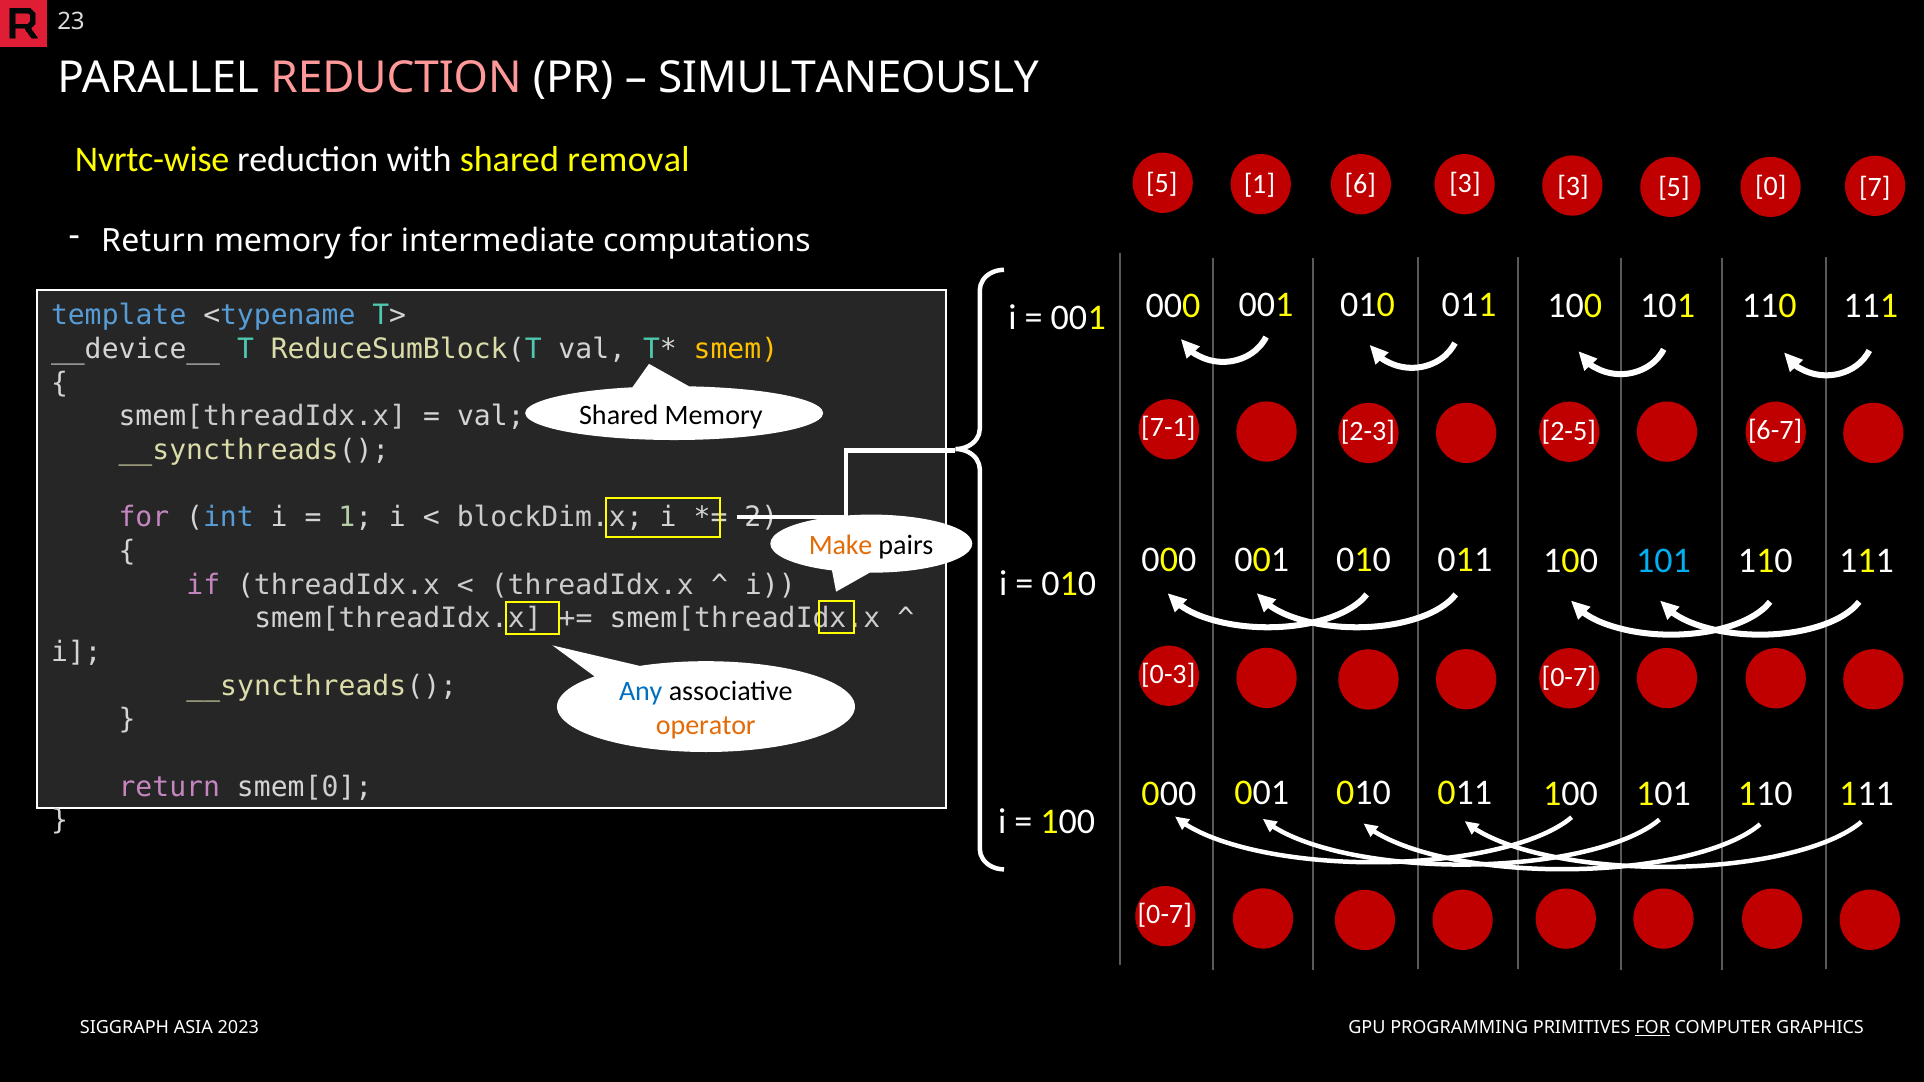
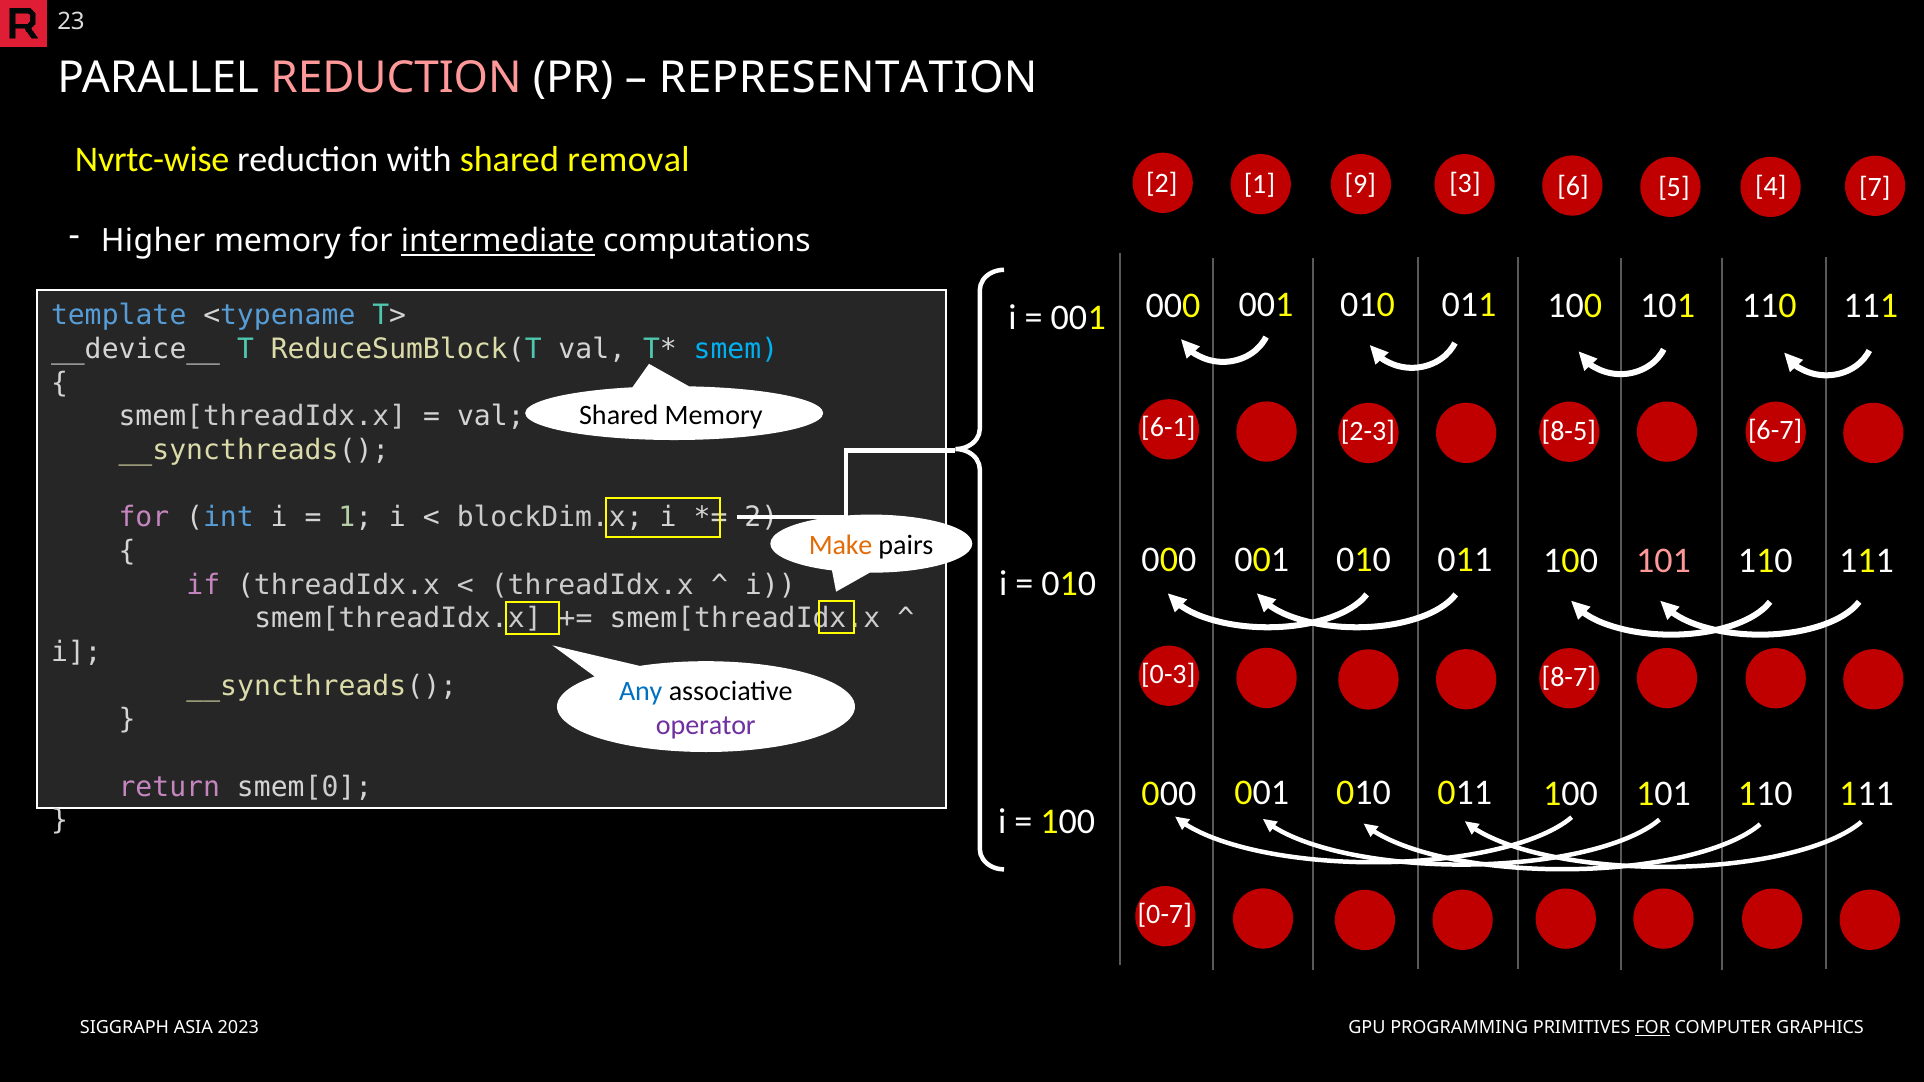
SIMULTANEOUSLY: SIMULTANEOUSLY -> REPRESENTATION
5 at (1162, 183): 5 -> 2
6: 6 -> 9
3 3: 3 -> 6
0: 0 -> 4
Return at (153, 241): Return -> Higher
intermediate underline: none -> present
smem colour: yellow -> light blue
7-1: 7-1 -> 6-1
2-5: 2-5 -> 8-5
101 at (1663, 560) colour: light blue -> pink
0-3 0-7: 0-7 -> 8-7
operator colour: orange -> purple
